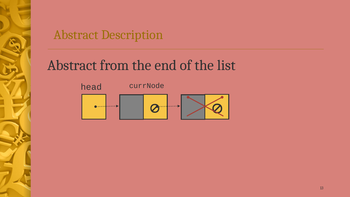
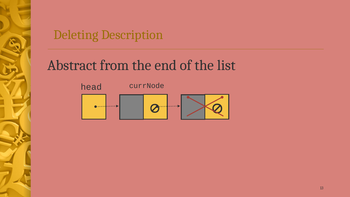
Abstract at (76, 35): Abstract -> Deleting
